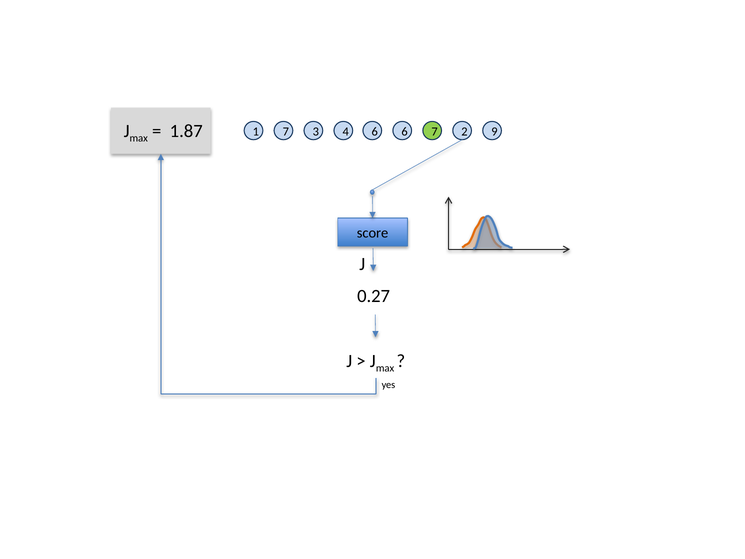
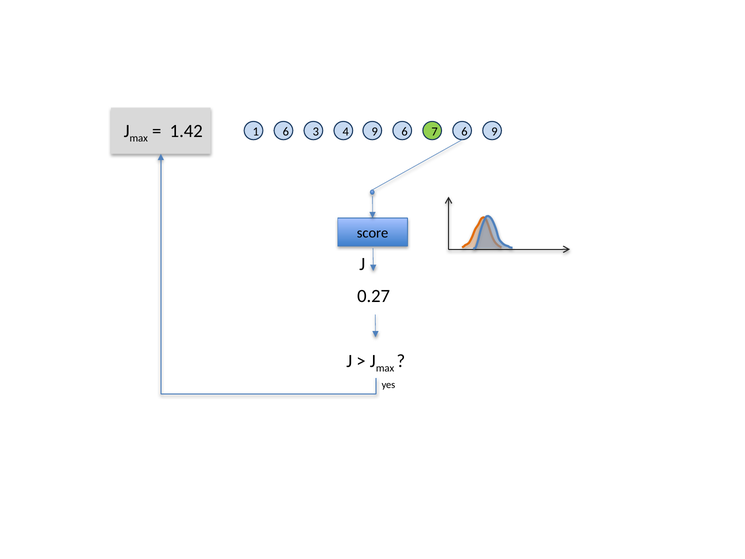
1.87: 1.87 -> 1.42
1 7: 7 -> 6
4 6: 6 -> 9
7 2: 2 -> 6
